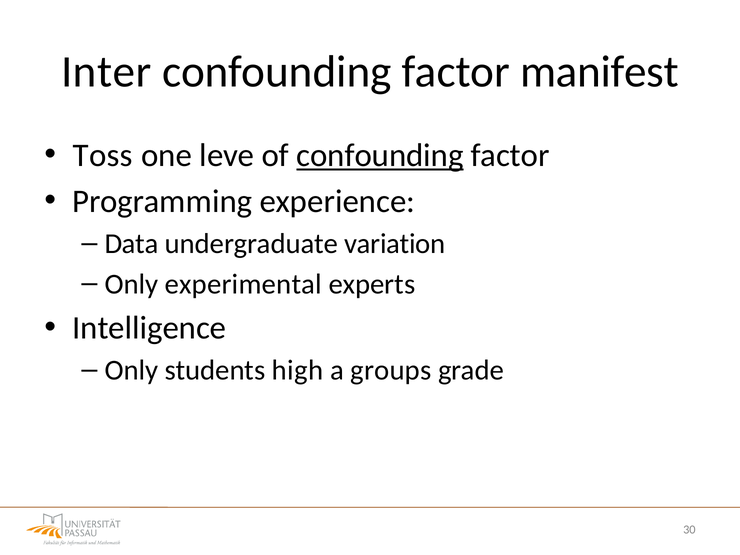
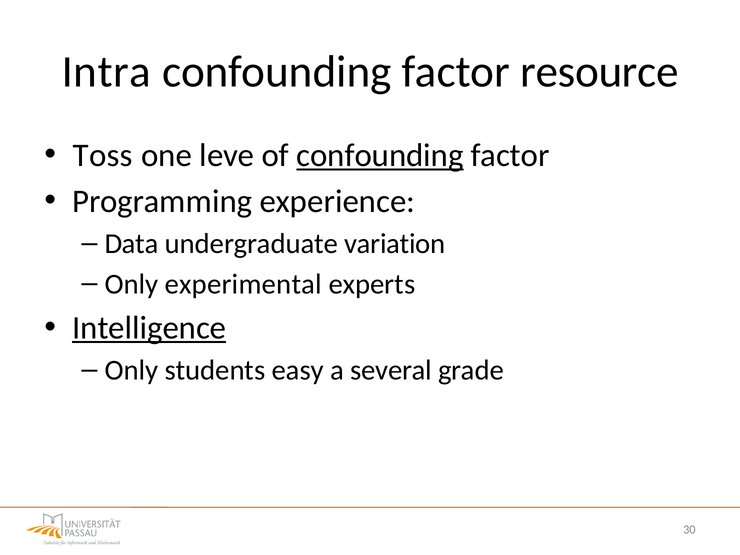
Inter: Inter -> Intra
manifest: manifest -> resource
Intelligence underline: none -> present
high: high -> easy
groups: groups -> several
